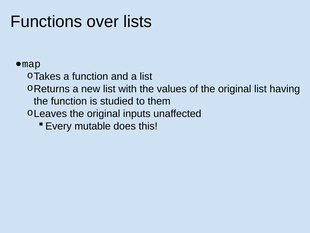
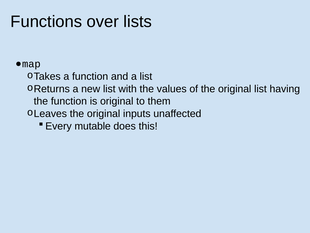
is studied: studied -> original
